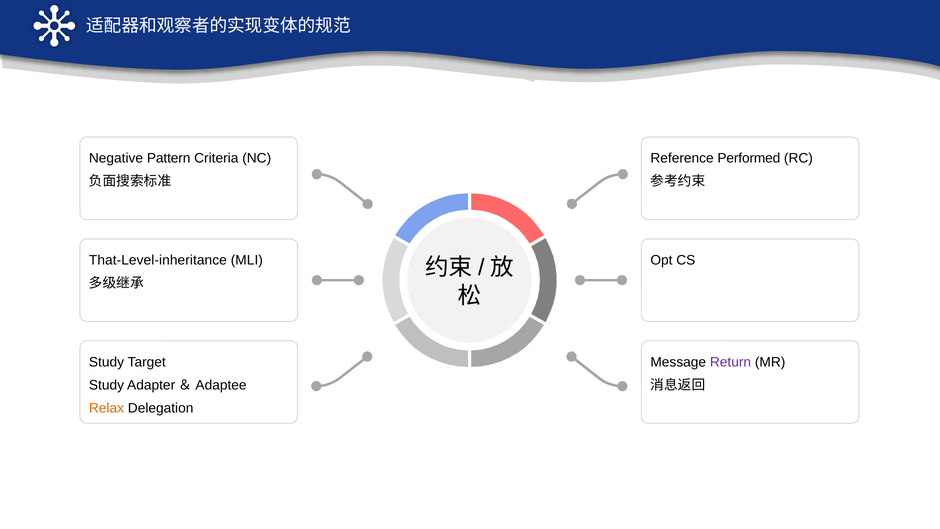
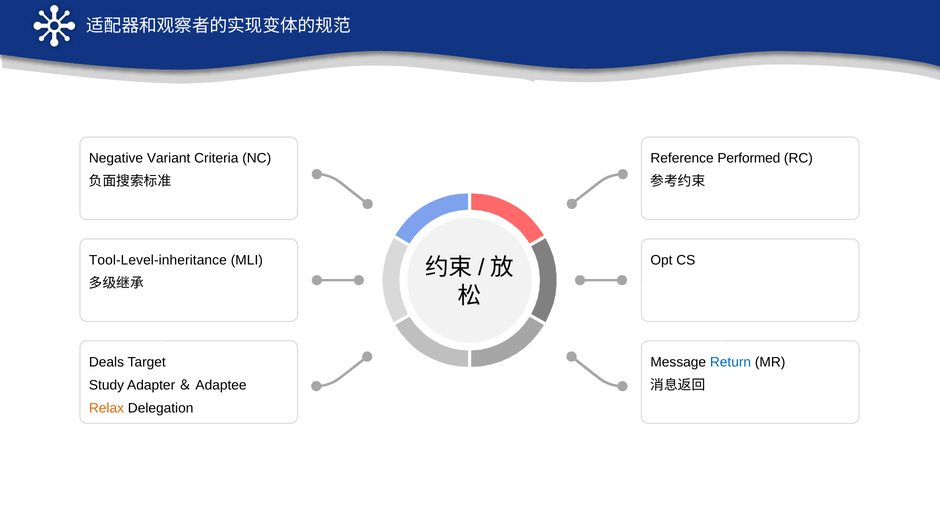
Pattern: Pattern -> Variant
That-Level-inheritance: That-Level-inheritance -> Tool-Level-inheritance
Study at (106, 362): Study -> Deals
Return colour: purple -> blue
